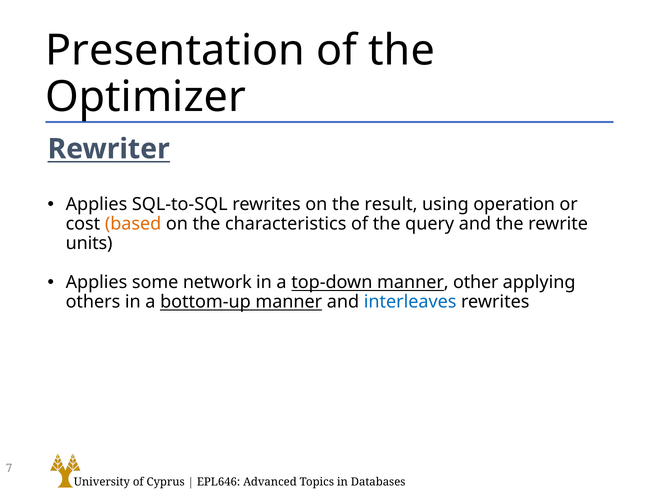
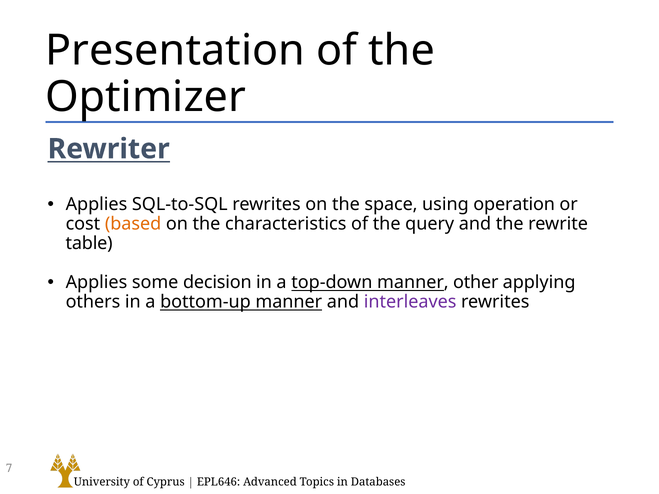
result: result -> space
units: units -> table
network: network -> decision
interleaves colour: blue -> purple
